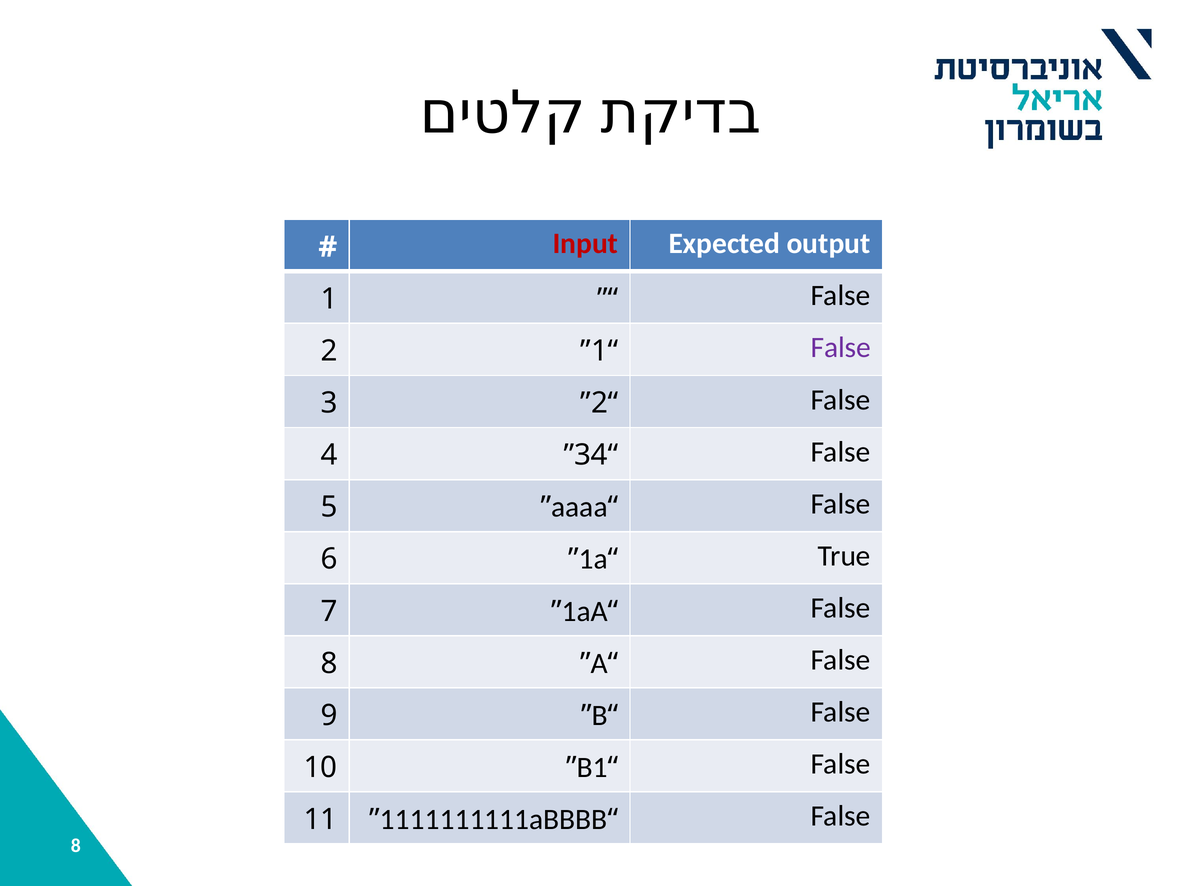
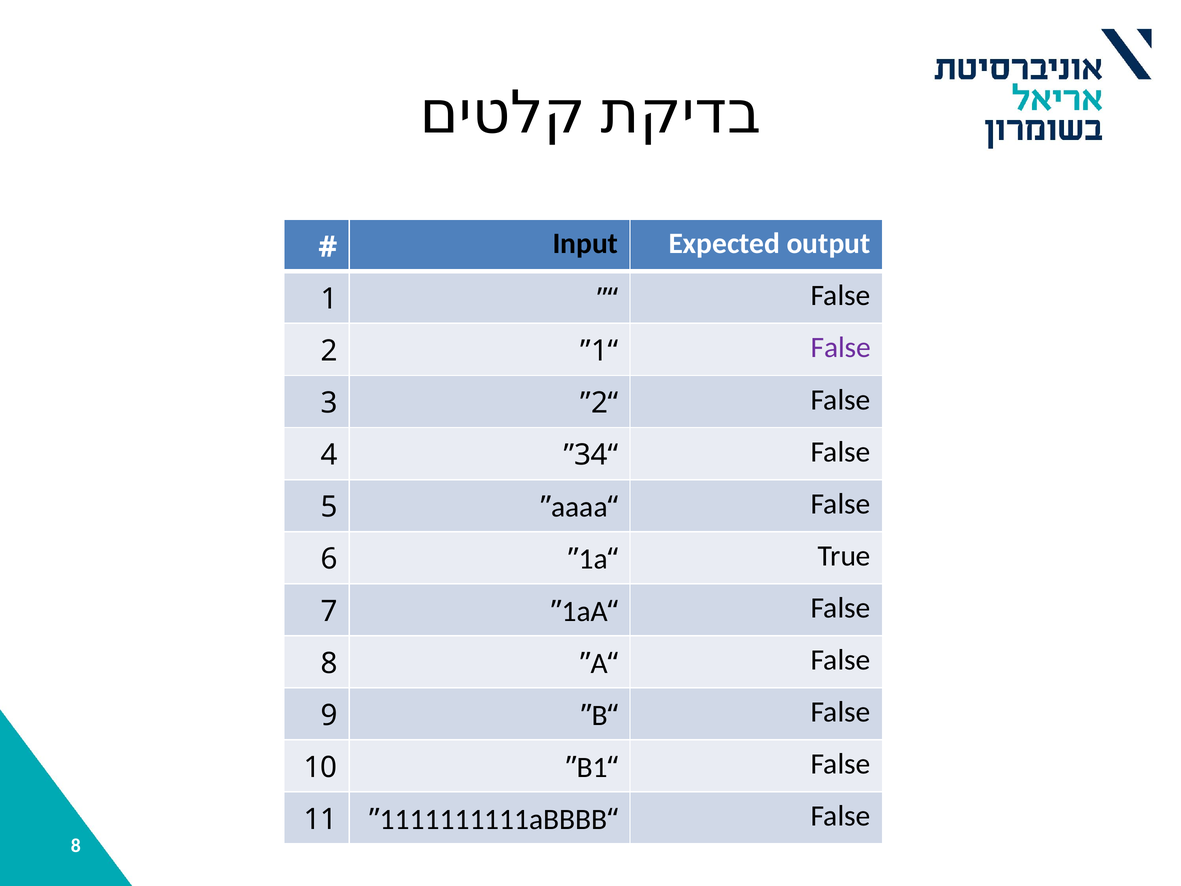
Input colour: red -> black
